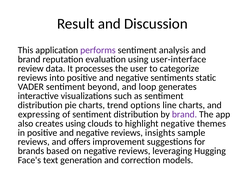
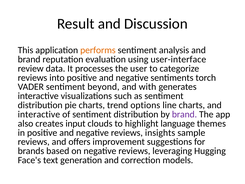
performs colour: purple -> orange
static: static -> torch
loop: loop -> with
expressing at (39, 114): expressing -> interactive
creates using: using -> input
highlight negative: negative -> language
